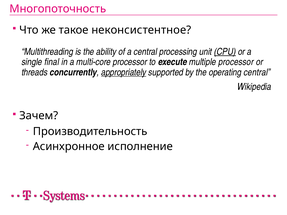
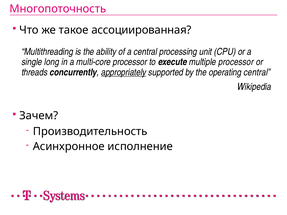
неконсистентное: неконсистентное -> ассоциированная
CPU underline: present -> none
final: final -> long
